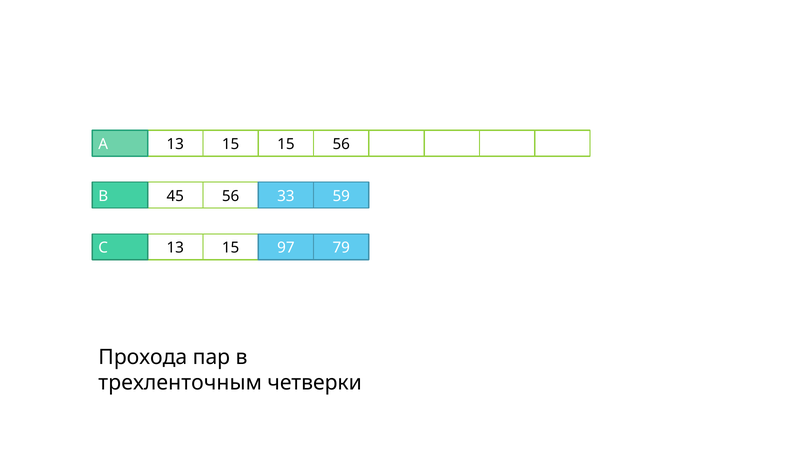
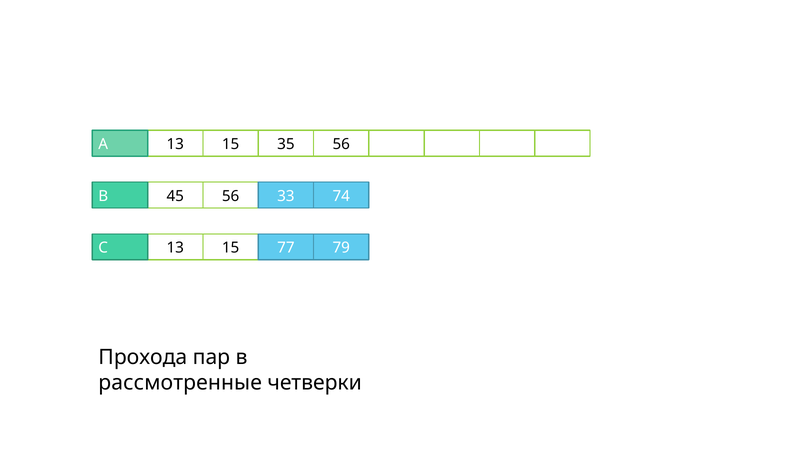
15 15: 15 -> 35
59: 59 -> 74
97: 97 -> 77
трехленточным: трехленточным -> рассмотренные
